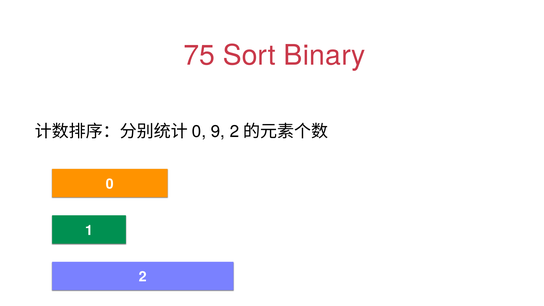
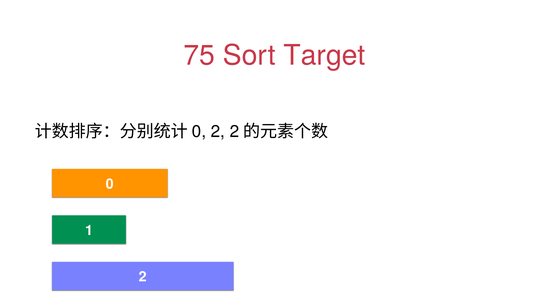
Binary: Binary -> Target
9 at (218, 132): 9 -> 2
